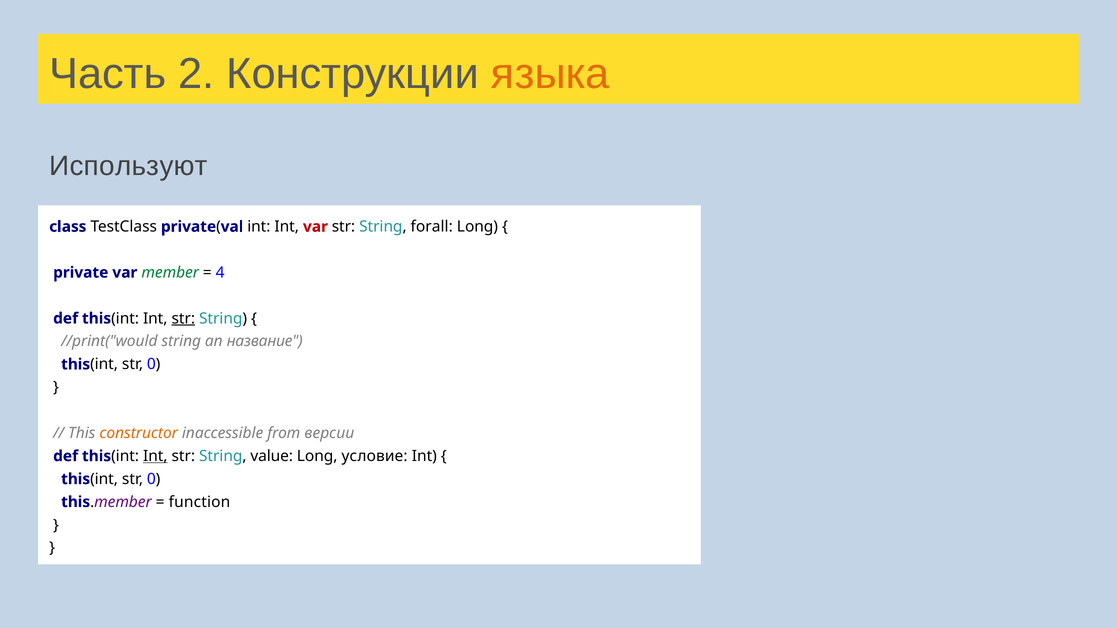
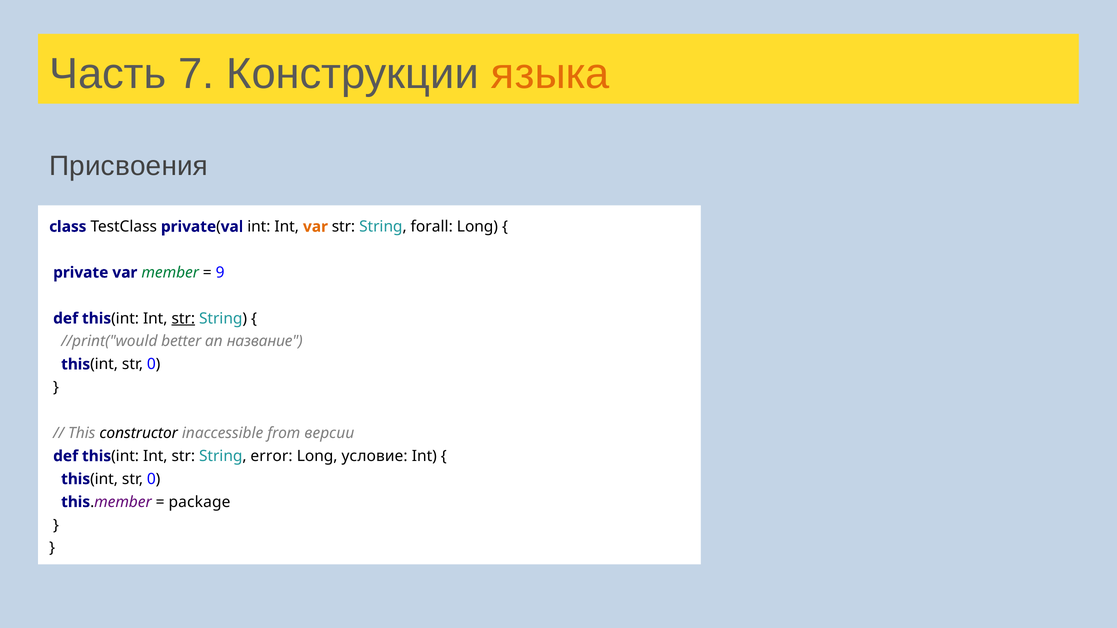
2: 2 -> 7
Используют: Используют -> Присвоения
var at (315, 227) colour: red -> orange
4: 4 -> 9
//print("would string: string -> better
constructor colour: orange -> black
Int at (155, 456) underline: present -> none
value: value -> error
function: function -> package
